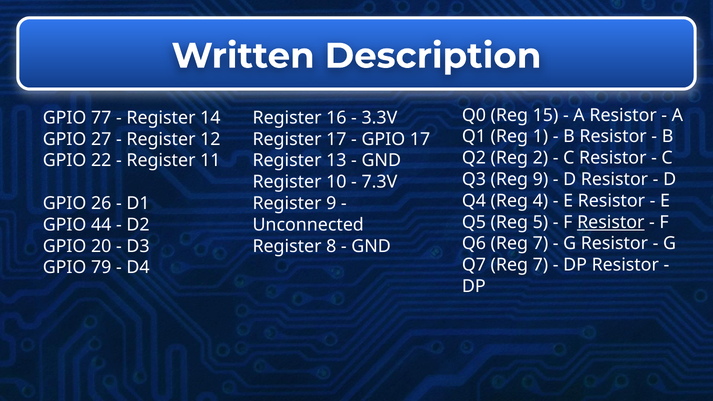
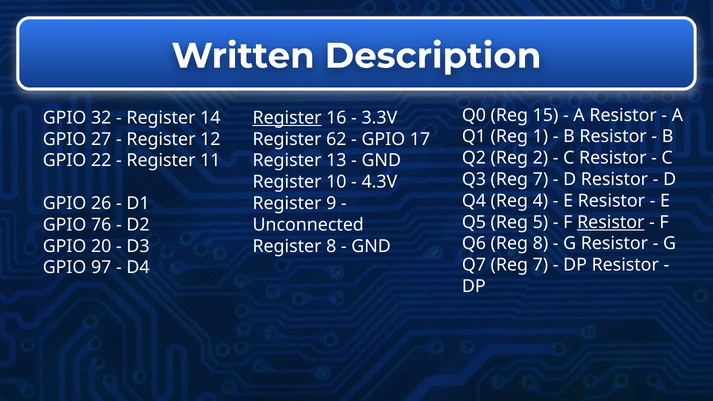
77: 77 -> 32
Register at (287, 118) underline: none -> present
Register 17: 17 -> 62
Q3 Reg 9: 9 -> 7
7.3V: 7.3V -> 4.3V
44: 44 -> 76
Q6 Reg 7: 7 -> 8
79: 79 -> 97
